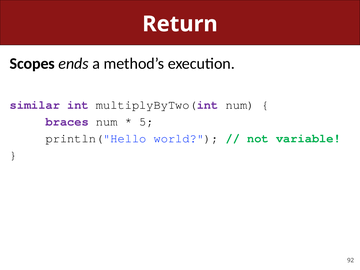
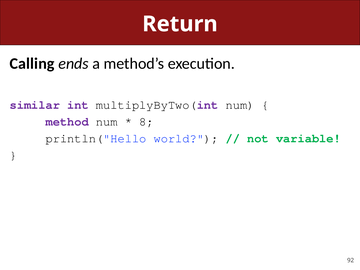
Scopes: Scopes -> Calling
braces: braces -> method
5: 5 -> 8
